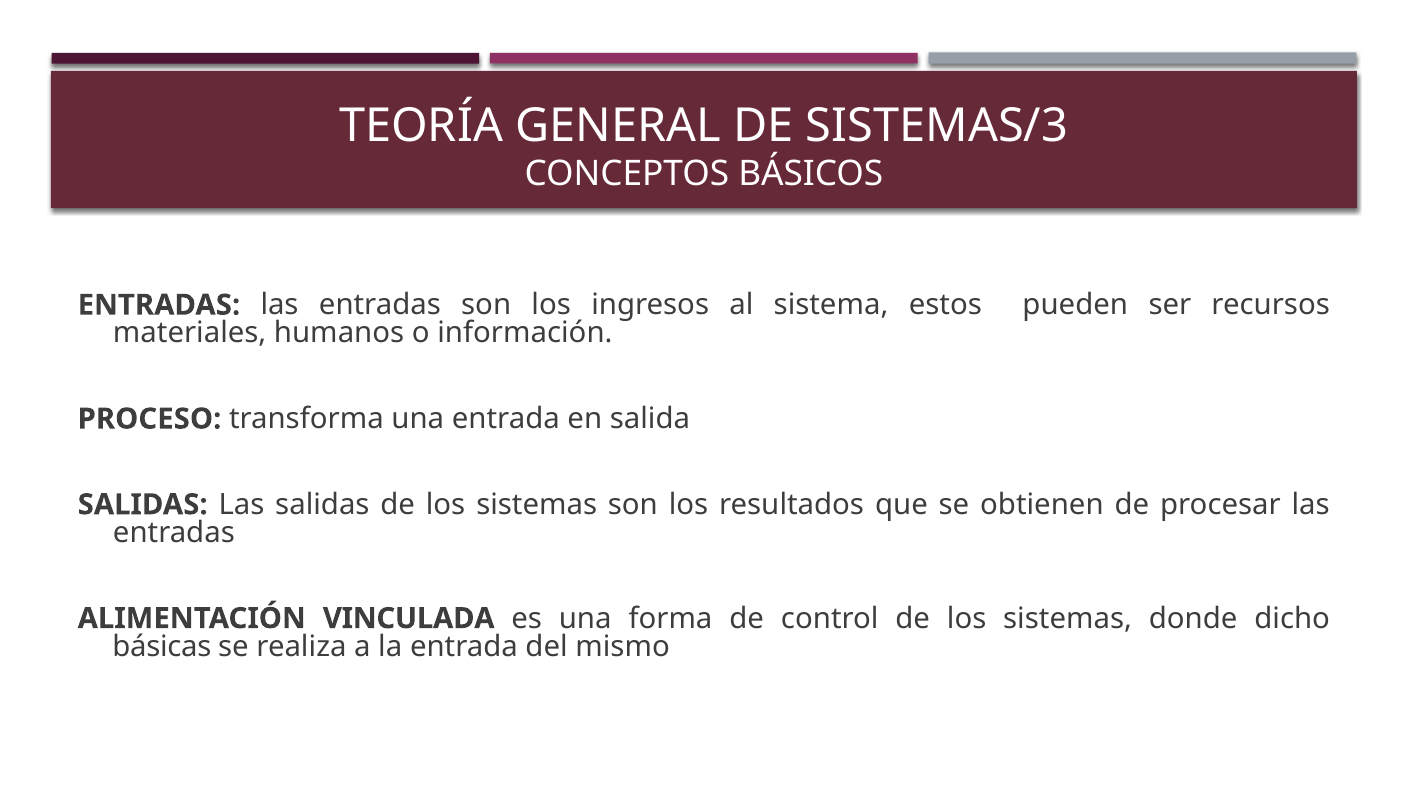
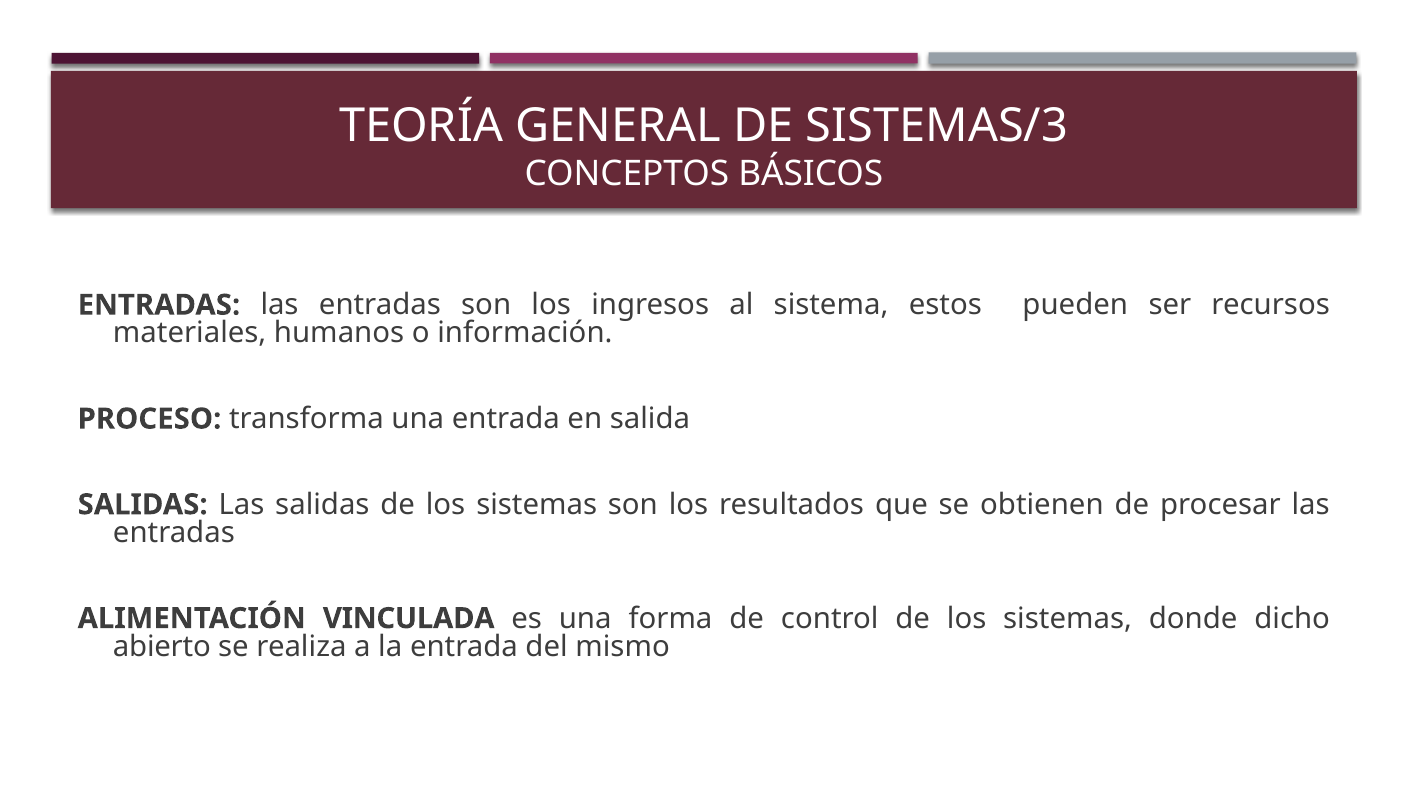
básicas: básicas -> abierto
